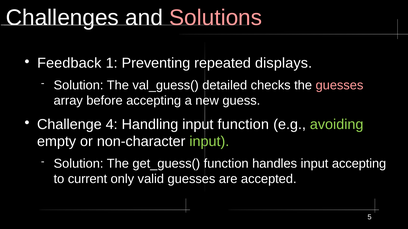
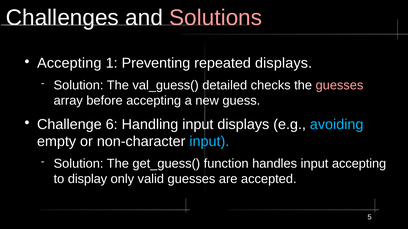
Feedback at (69, 63): Feedback -> Accepting
4: 4 -> 6
input function: function -> displays
avoiding colour: light green -> light blue
input at (209, 142) colour: light green -> light blue
current: current -> display
